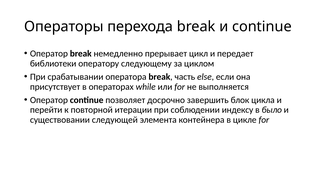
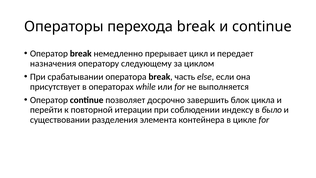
библиотеки: библиотеки -> назначения
следующей: следующей -> разделения
